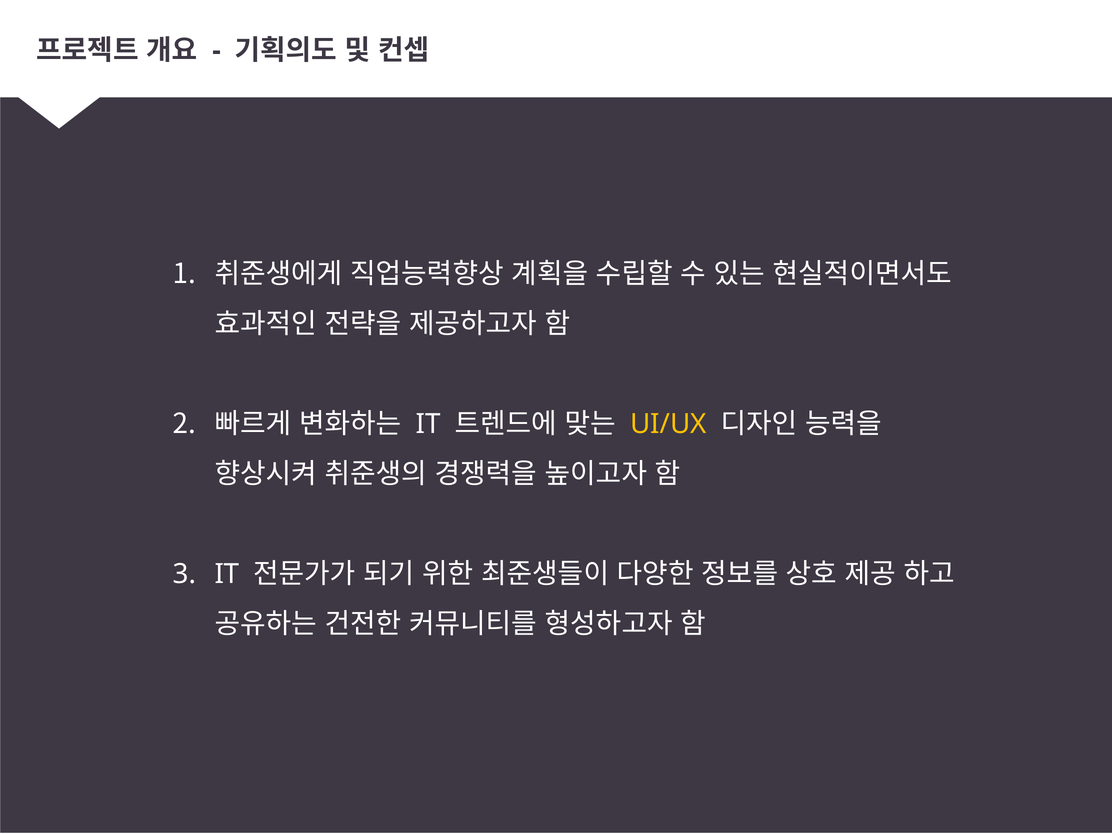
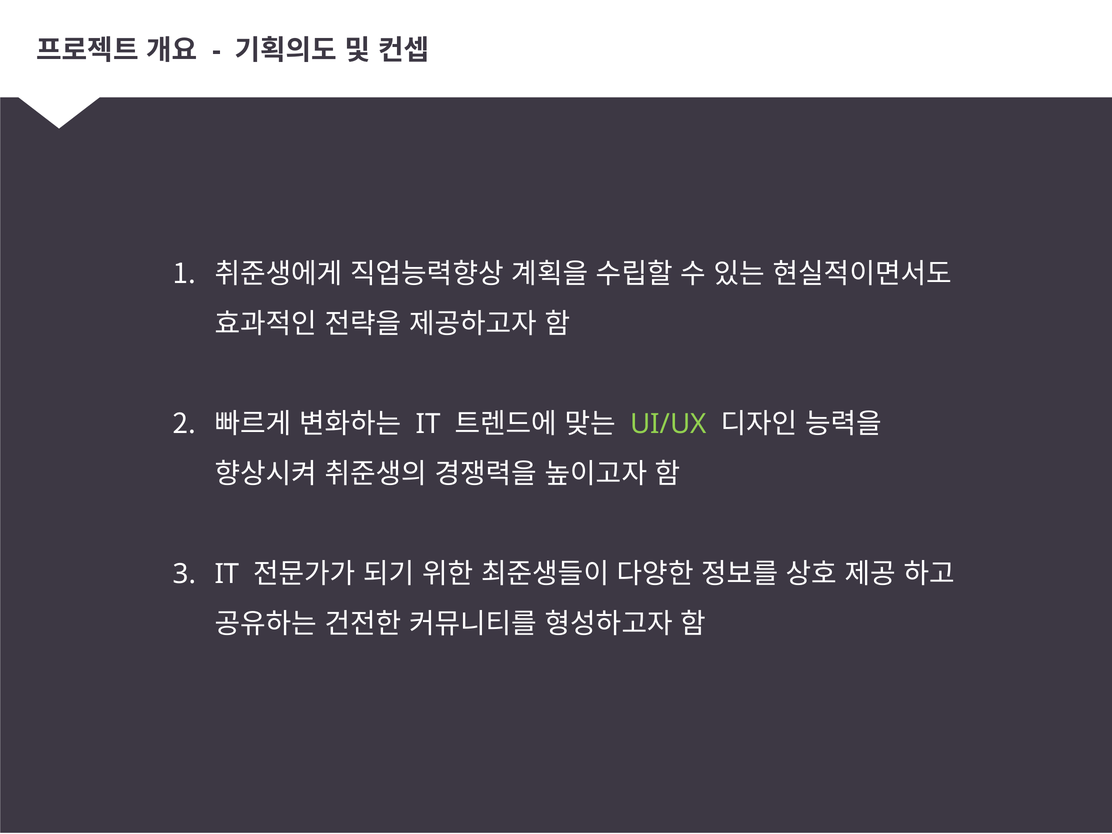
UI/UX colour: yellow -> light green
